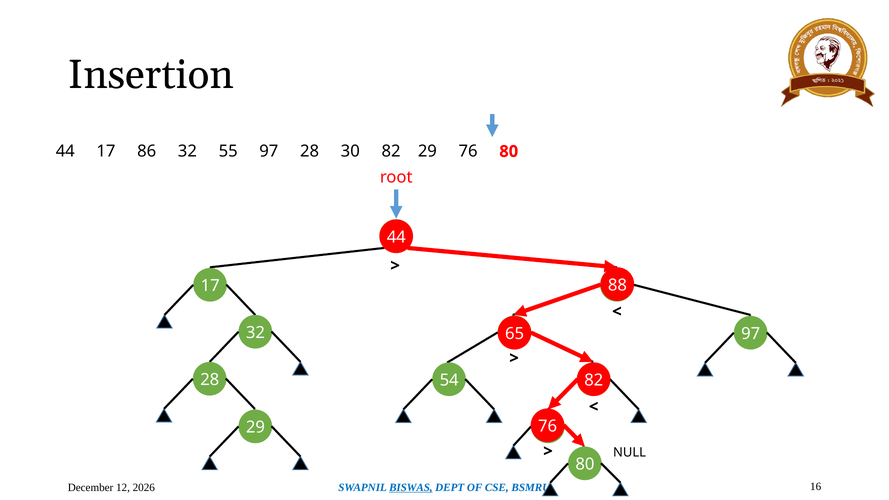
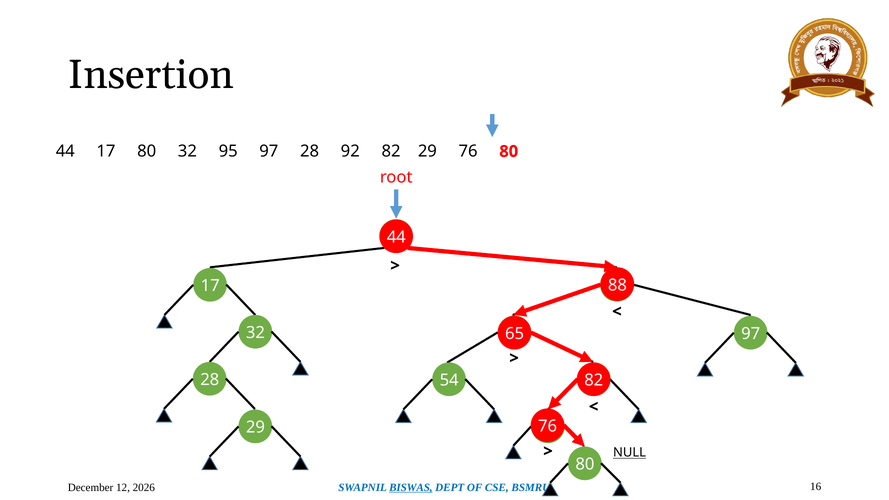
17 86: 86 -> 80
55: 55 -> 95
30: 30 -> 92
NULL underline: none -> present
